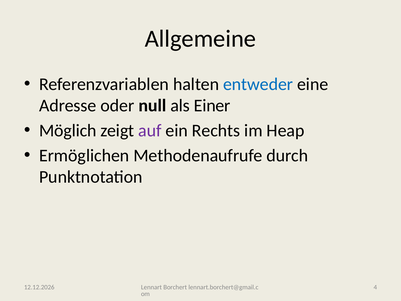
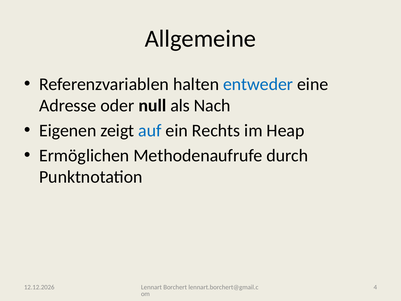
Einer: Einer -> Nach
Möglich: Möglich -> Eigenen
auf colour: purple -> blue
